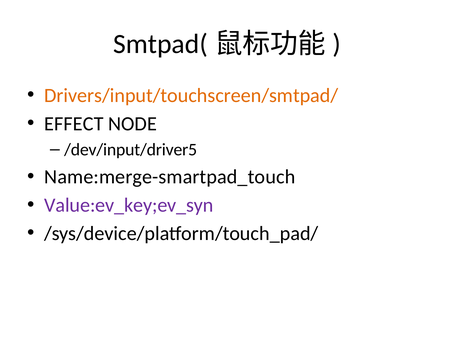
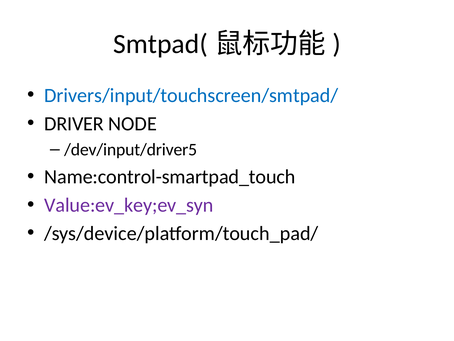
Drivers/input/touchscreen/smtpad/ colour: orange -> blue
EFFECT: EFFECT -> DRIVER
Name:merge-smartpad_touch: Name:merge-smartpad_touch -> Name:control-smartpad_touch
